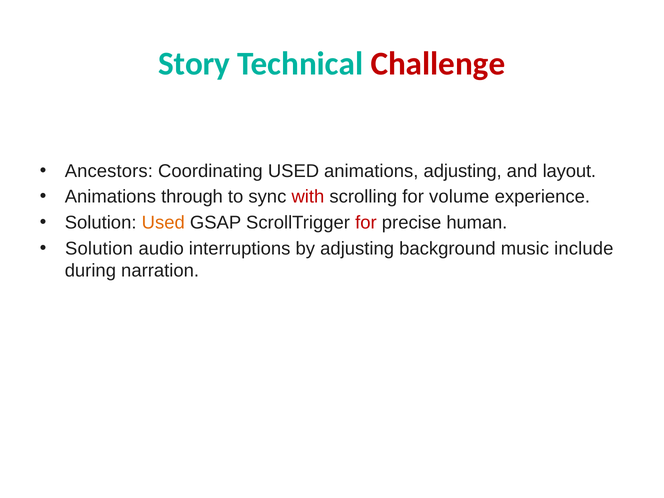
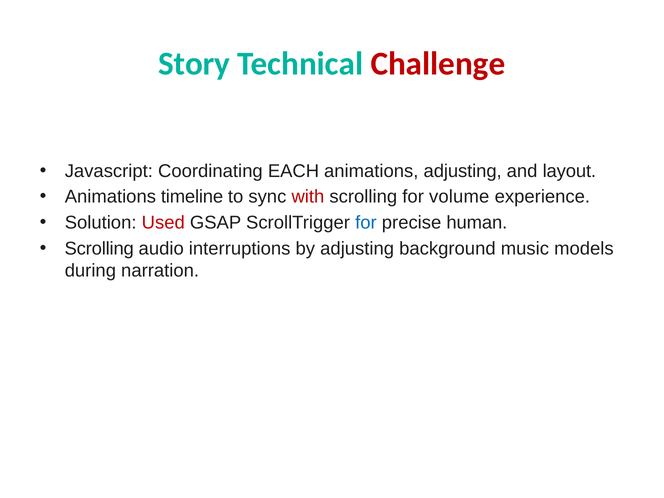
Ancestors: Ancestors -> Javascript
Coordinating USED: USED -> EACH
through: through -> timeline
Used at (163, 223) colour: orange -> red
for at (366, 223) colour: red -> blue
Solution at (99, 248): Solution -> Scrolling
include: include -> models
